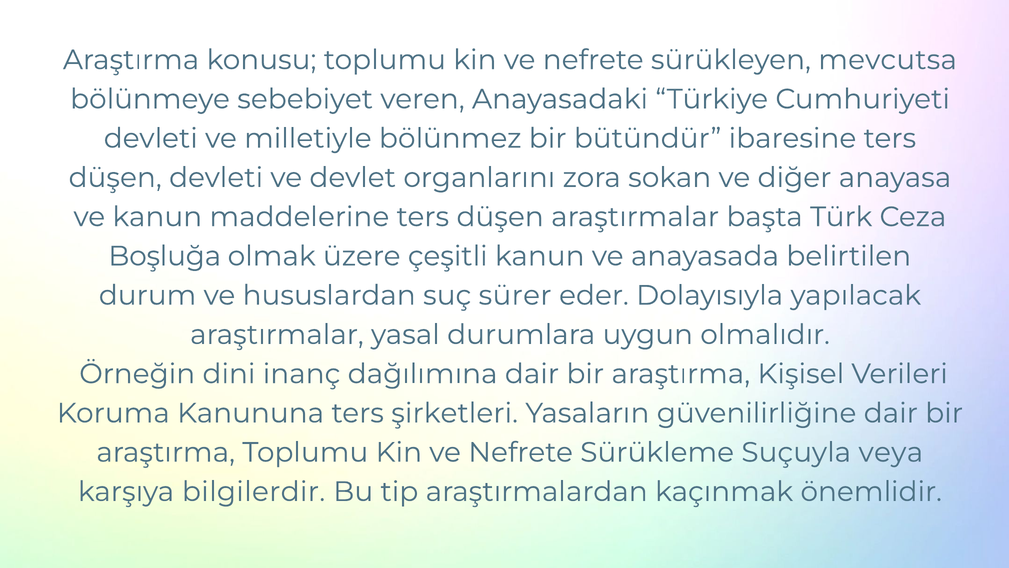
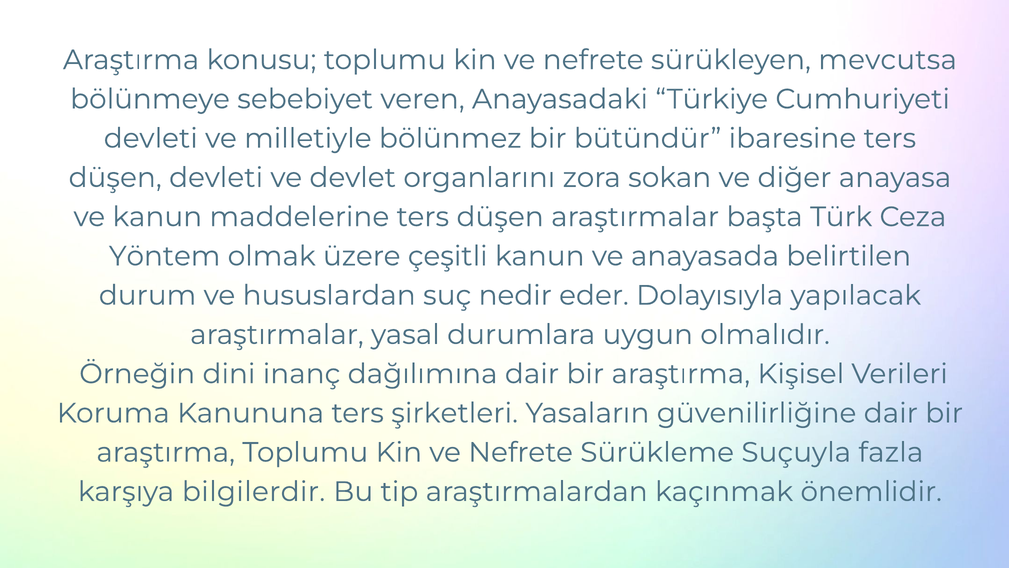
Boşluğa: Boşluğa -> Yöntem
sürer: sürer -> nedir
veya: veya -> fazla
